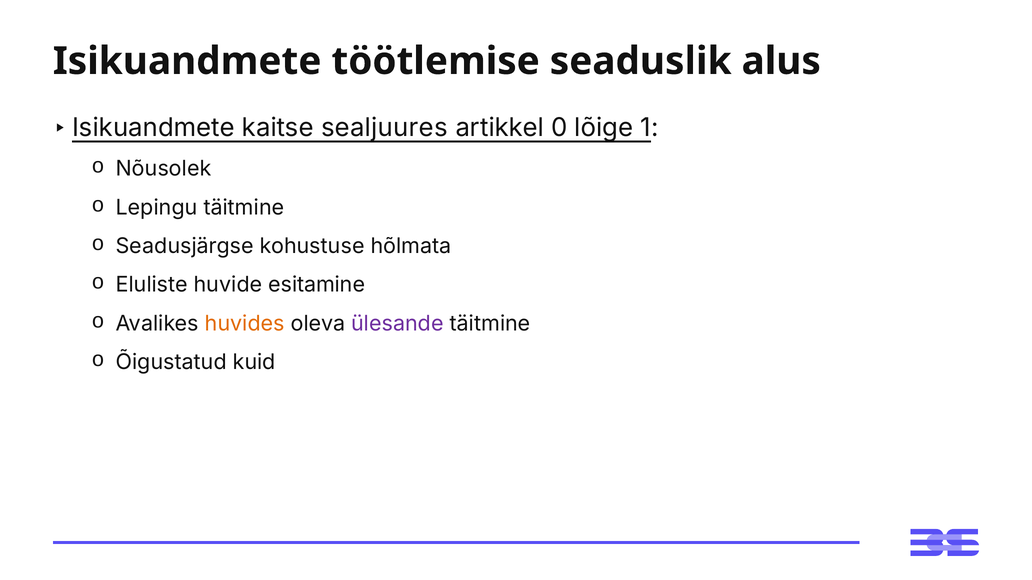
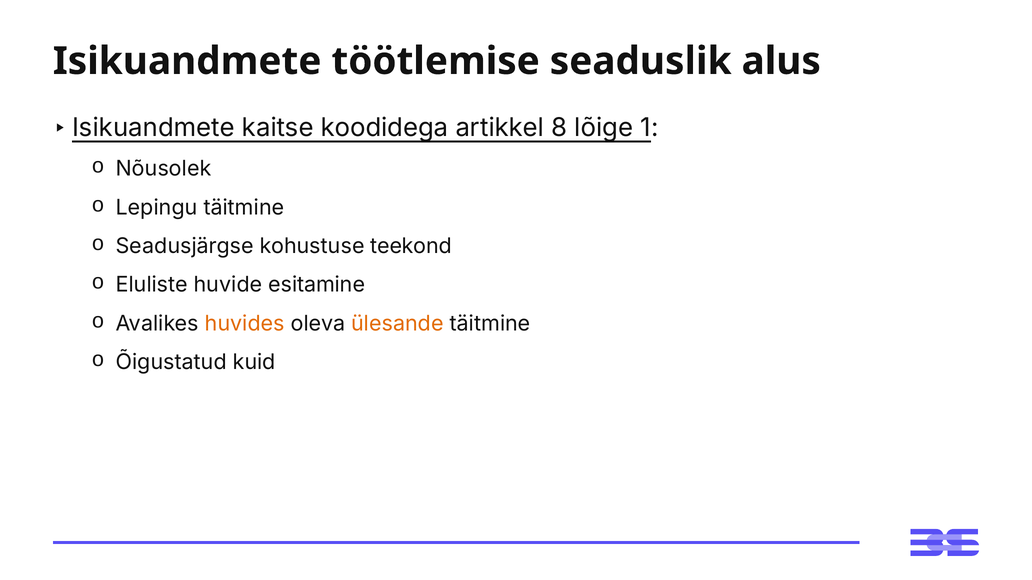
sealjuures: sealjuures -> koodidega
0: 0 -> 8
hõlmata: hõlmata -> teekond
ülesande colour: purple -> orange
